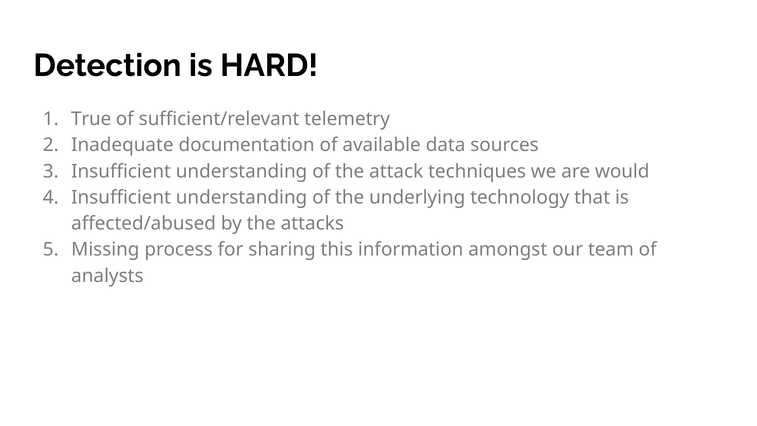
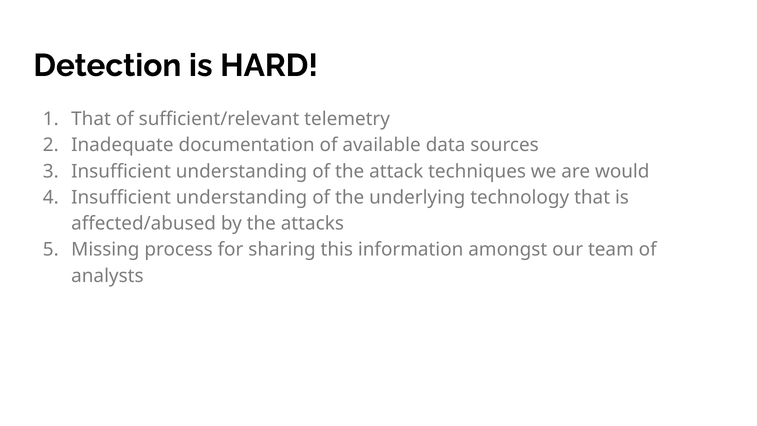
True at (91, 119): True -> That
